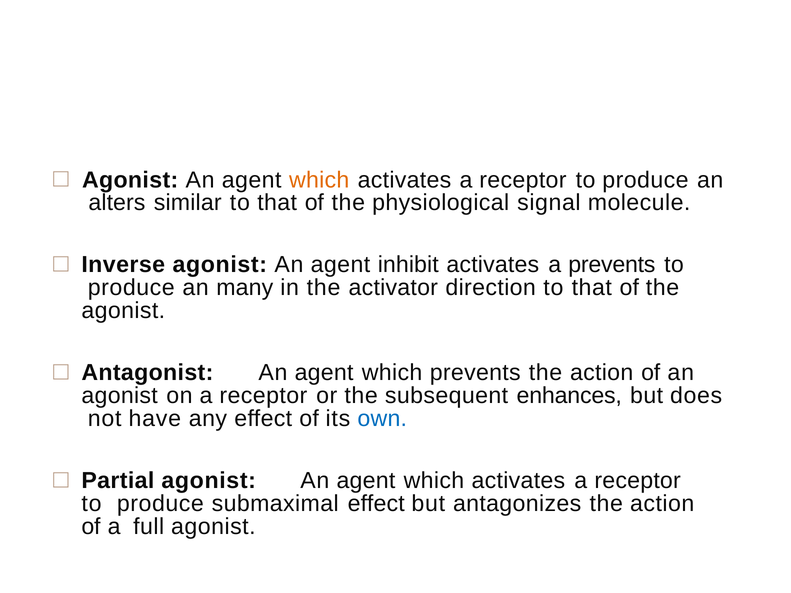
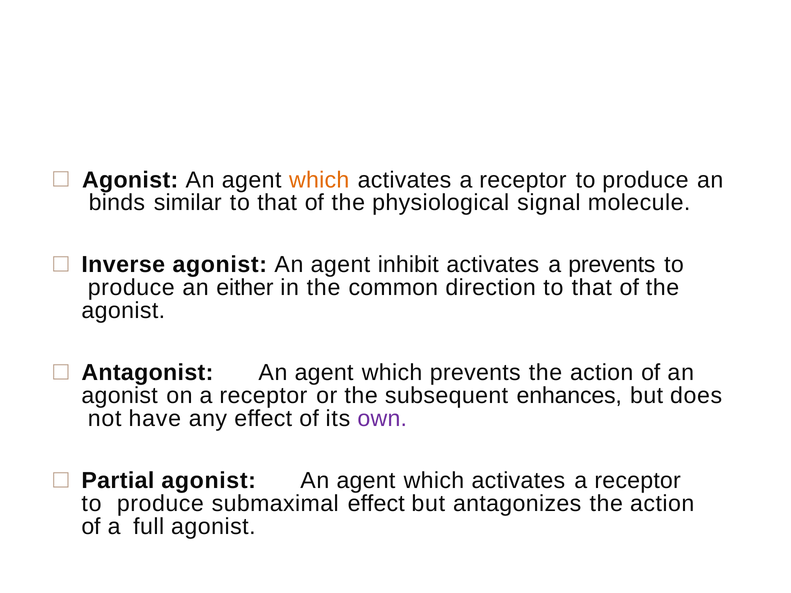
alters: alters -> binds
many: many -> either
activator: activator -> common
own colour: blue -> purple
